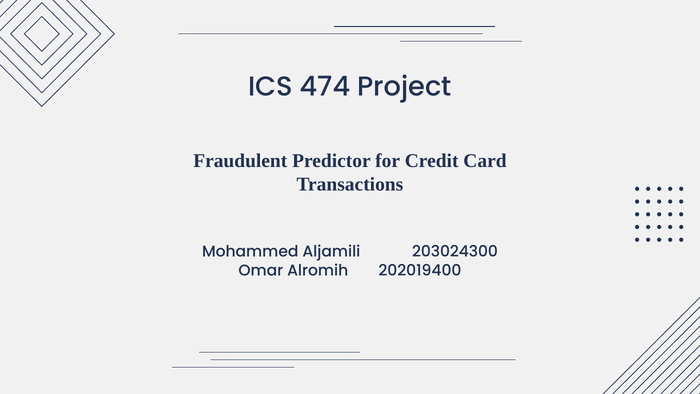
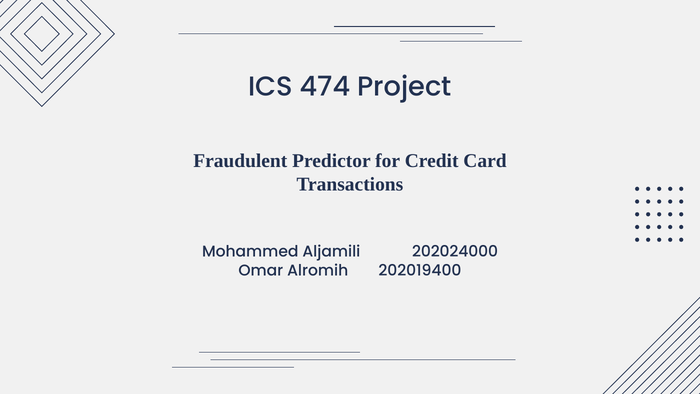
203024300: 203024300 -> 202024000
